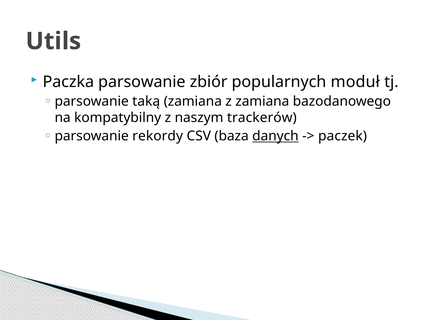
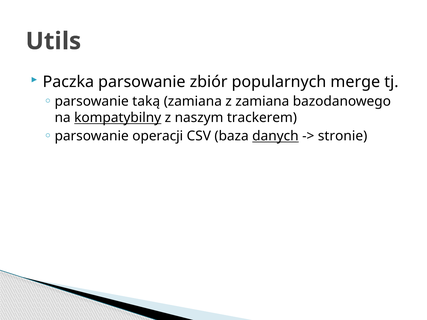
moduł: moduł -> merge
kompatybilny underline: none -> present
trackerów: trackerów -> trackerem
rekordy: rekordy -> operacji
paczek: paczek -> stronie
